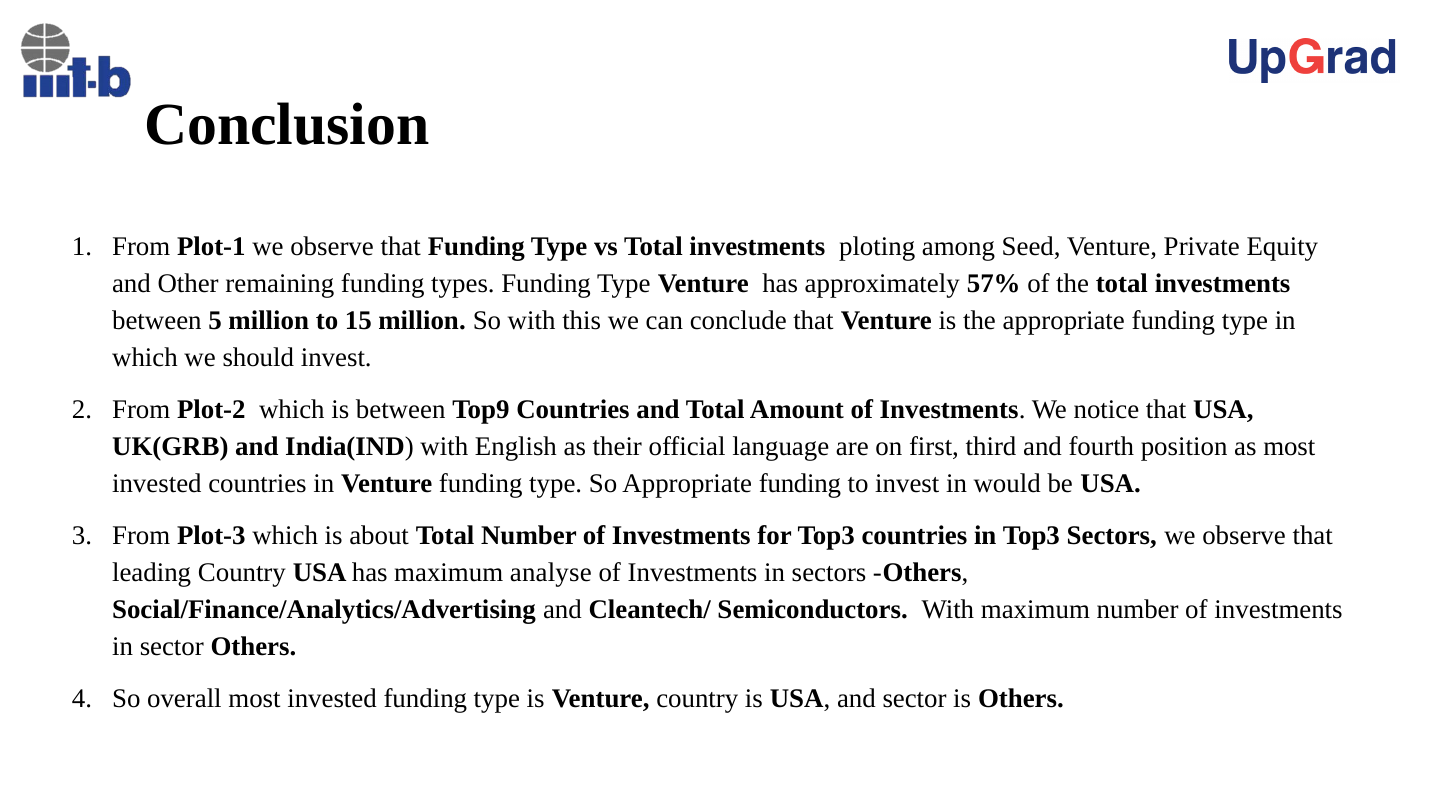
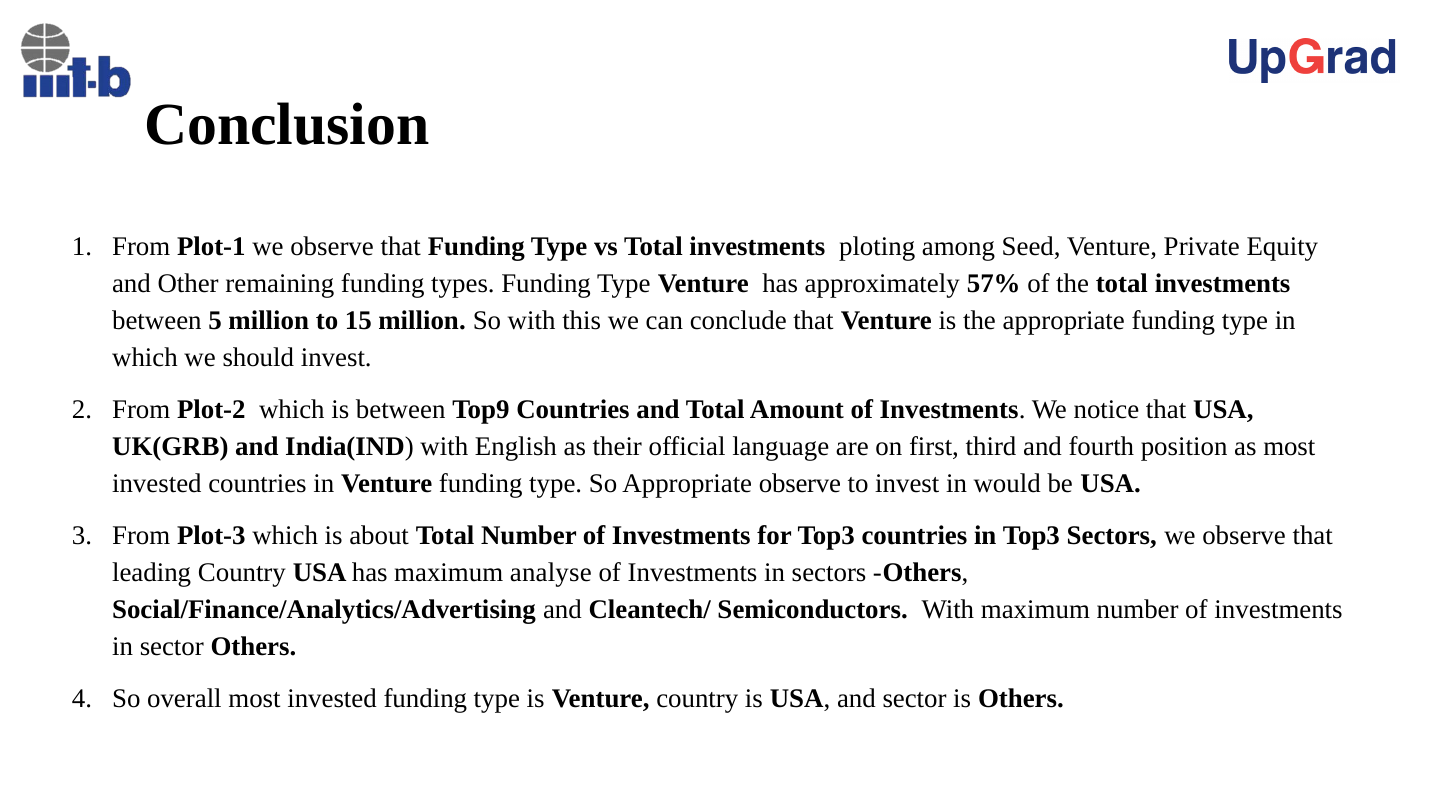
So Appropriate funding: funding -> observe
